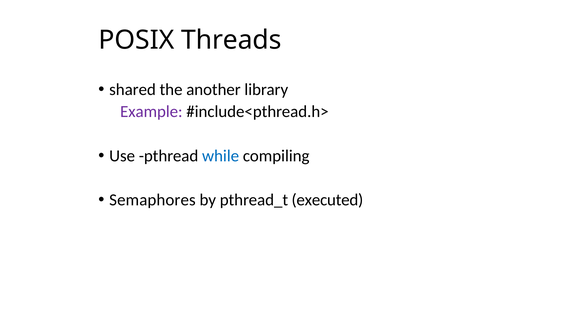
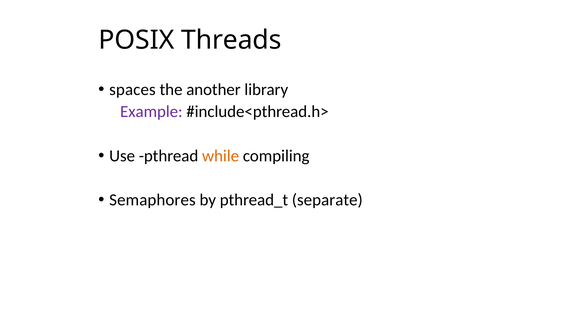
shared: shared -> spaces
while colour: blue -> orange
executed: executed -> separate
